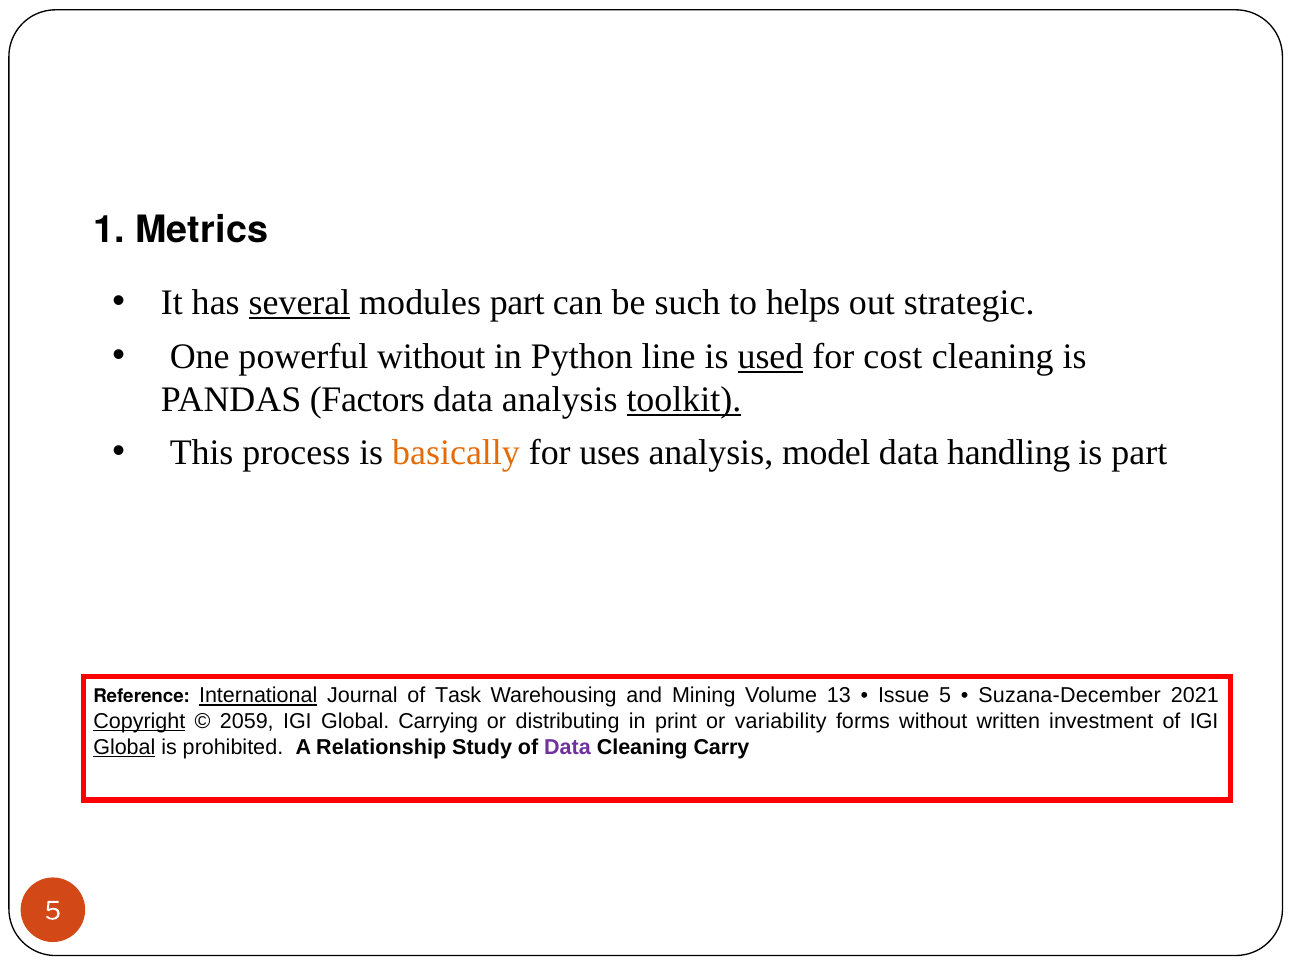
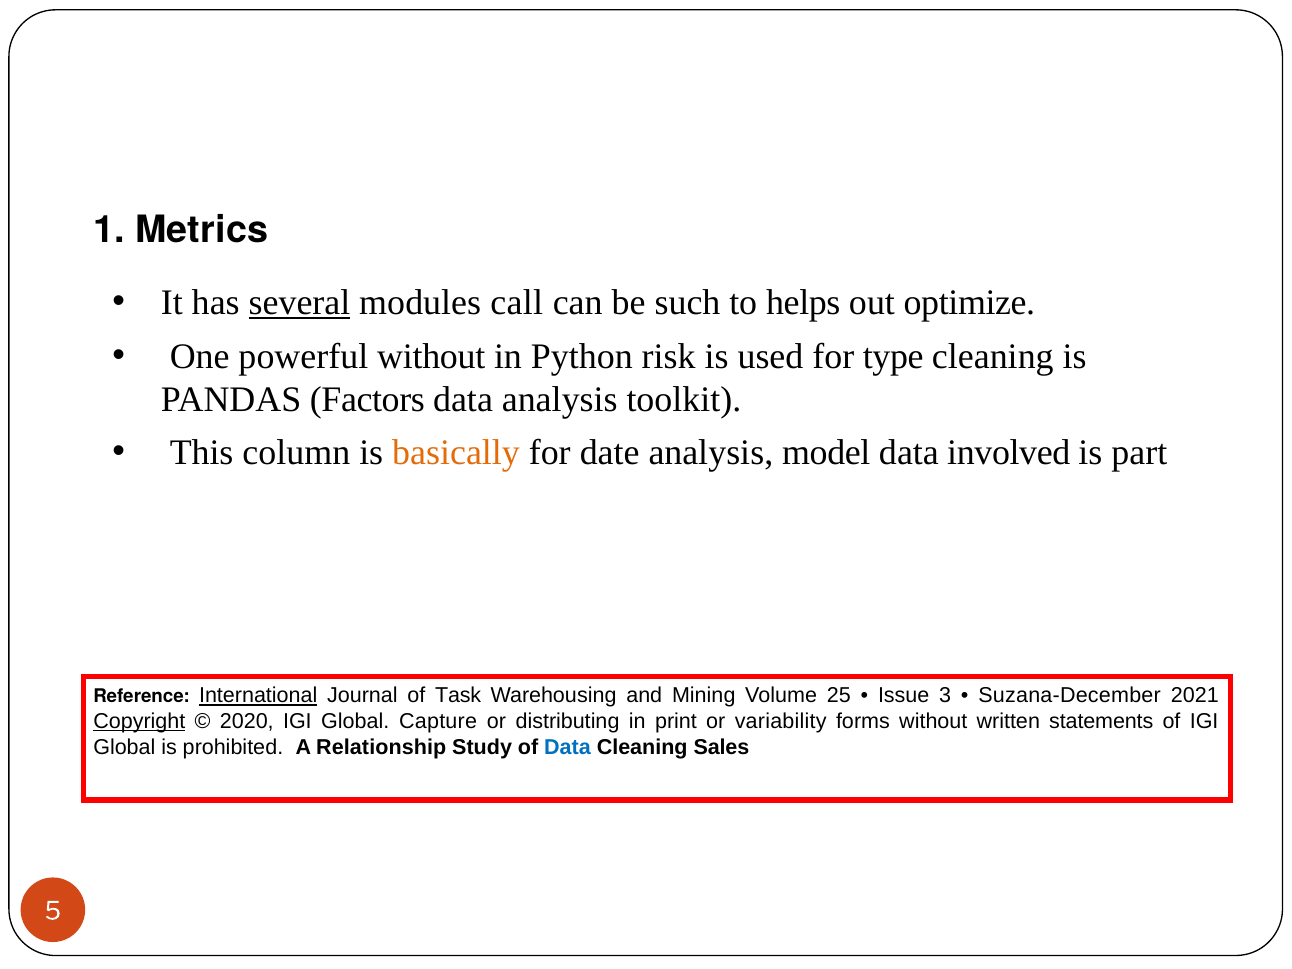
modules part: part -> call
strategic: strategic -> optimize
line: line -> risk
used underline: present -> none
cost: cost -> type
toolkit underline: present -> none
process: process -> column
uses: uses -> date
handling: handling -> involved
13: 13 -> 25
Issue 5: 5 -> 3
2059: 2059 -> 2020
Carrying: Carrying -> Capture
investment: investment -> statements
Global at (124, 747) underline: present -> none
Data at (567, 747) colour: purple -> blue
Carry: Carry -> Sales
